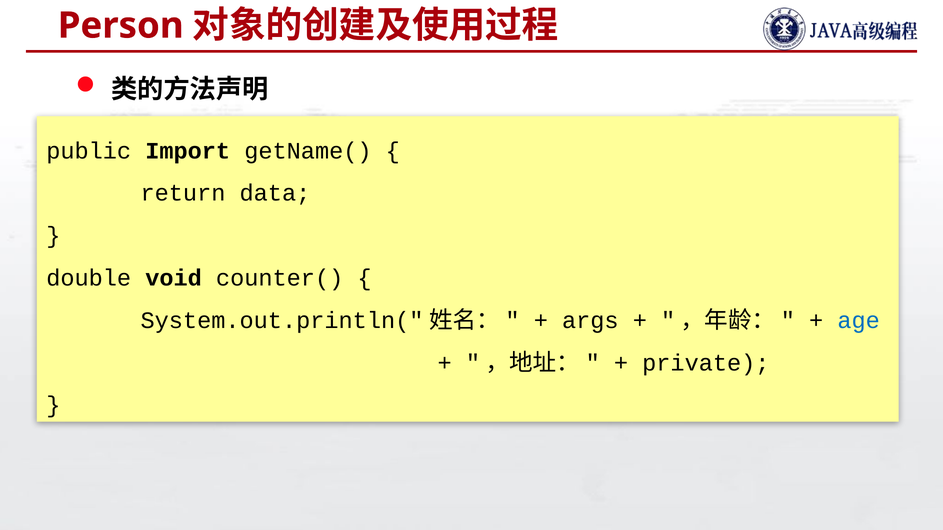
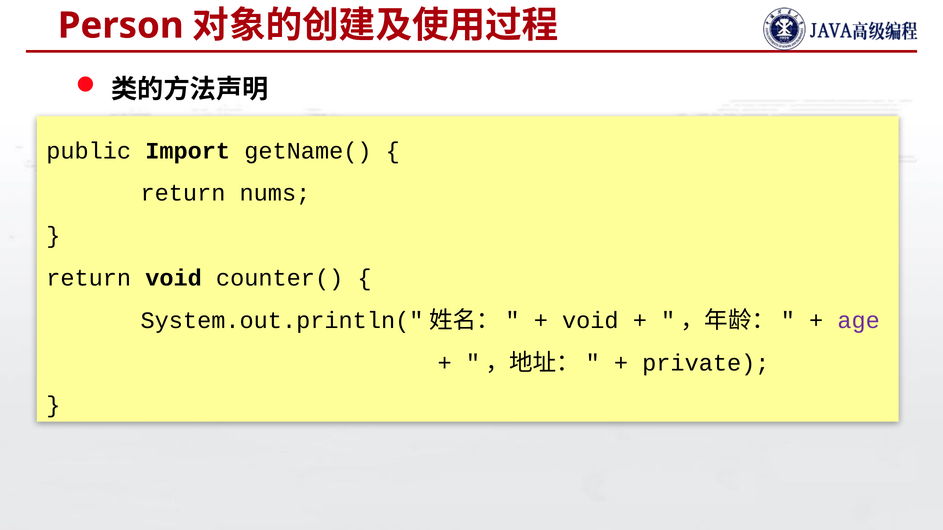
data: data -> nums
double at (89, 278): double -> return
args at (590, 321): args -> void
age colour: blue -> purple
